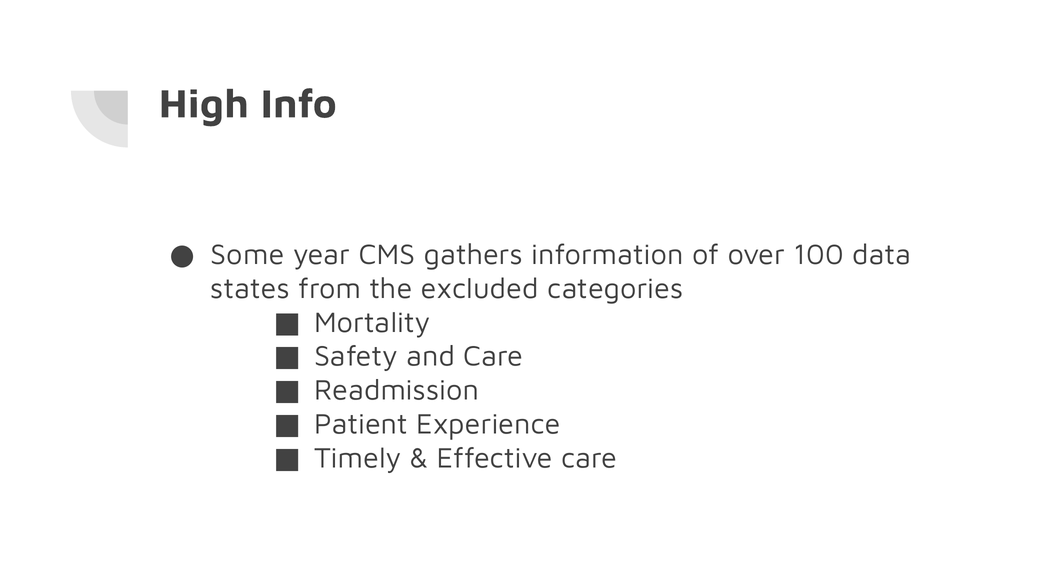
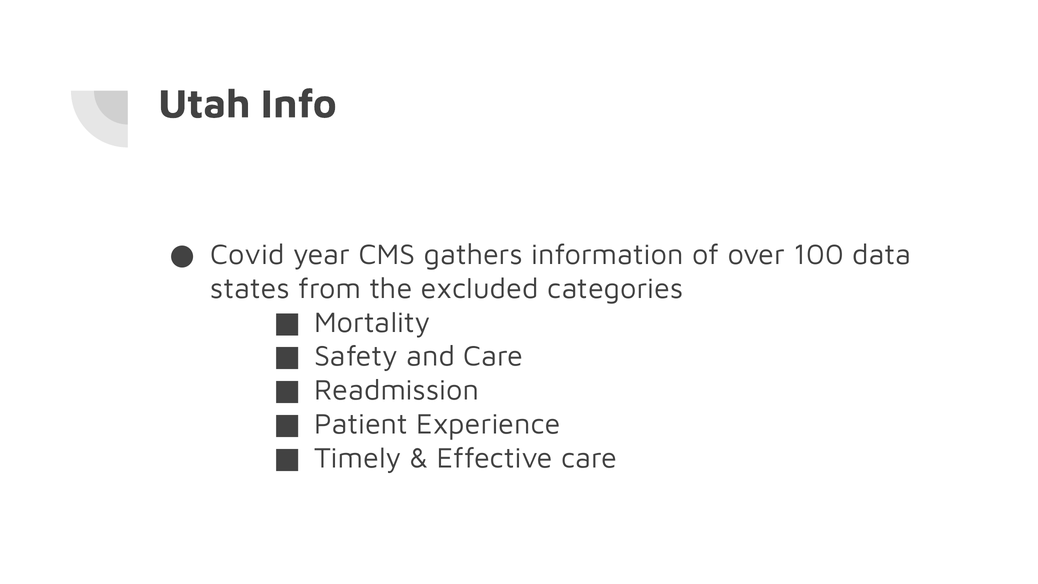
High: High -> Utah
Some: Some -> Covid
